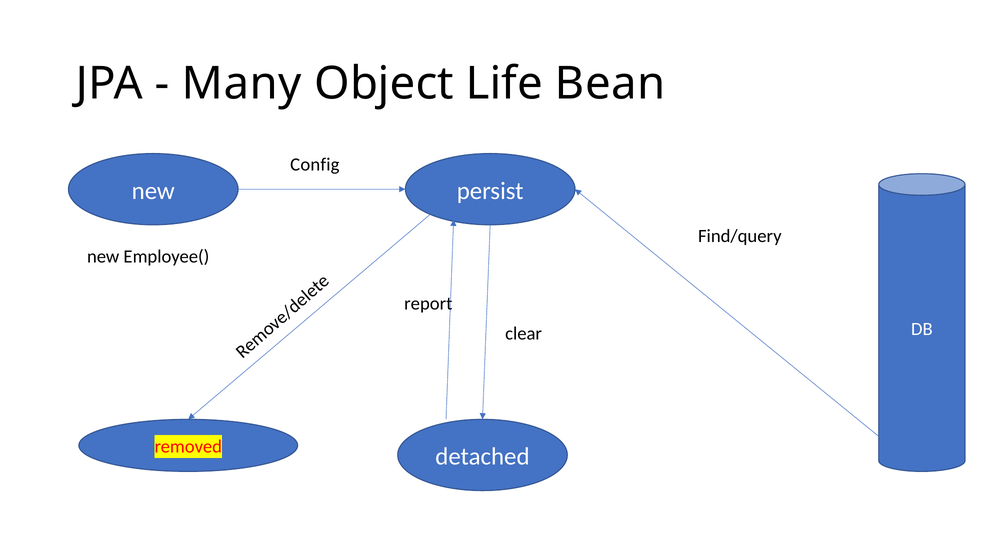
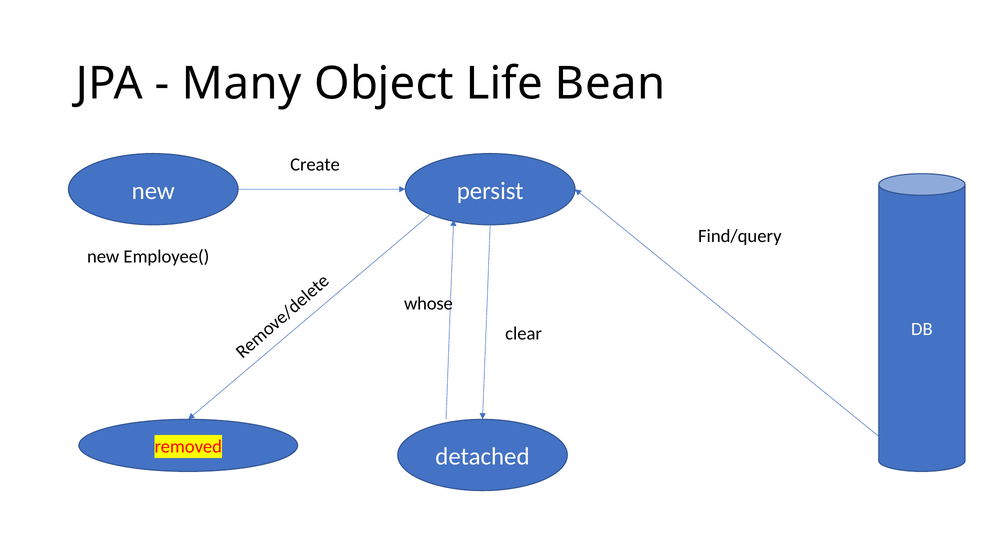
Config: Config -> Create
report: report -> whose
